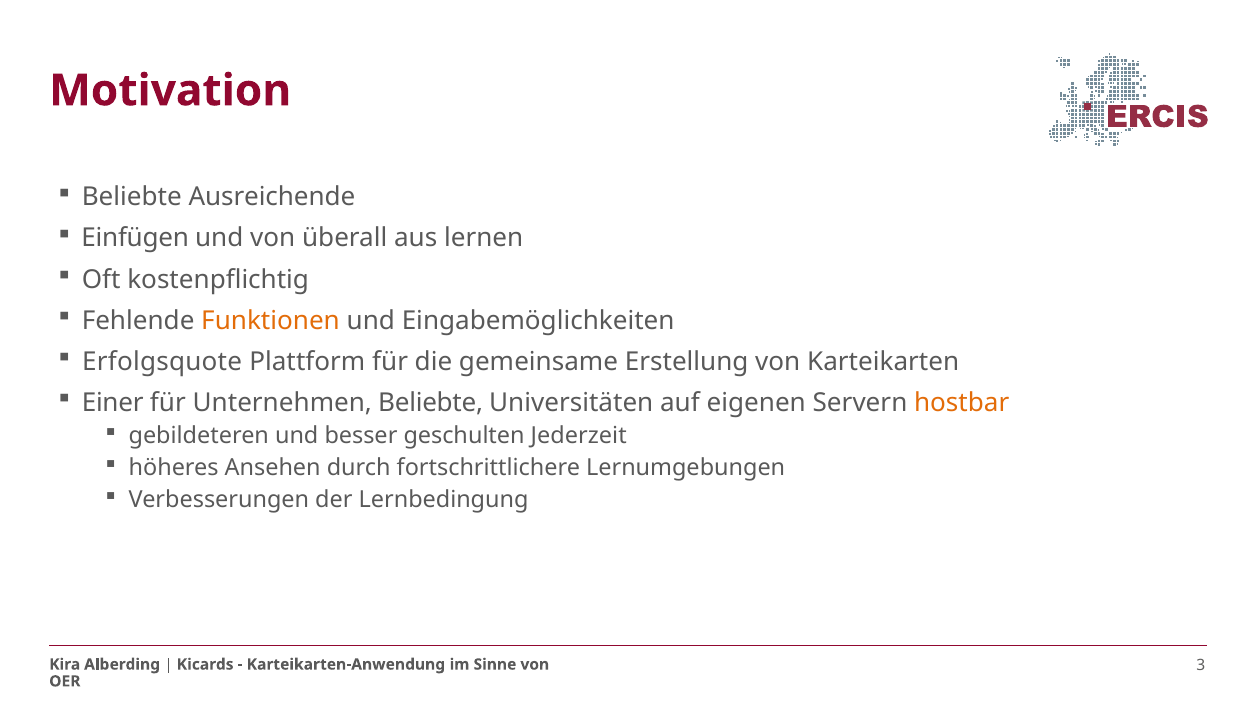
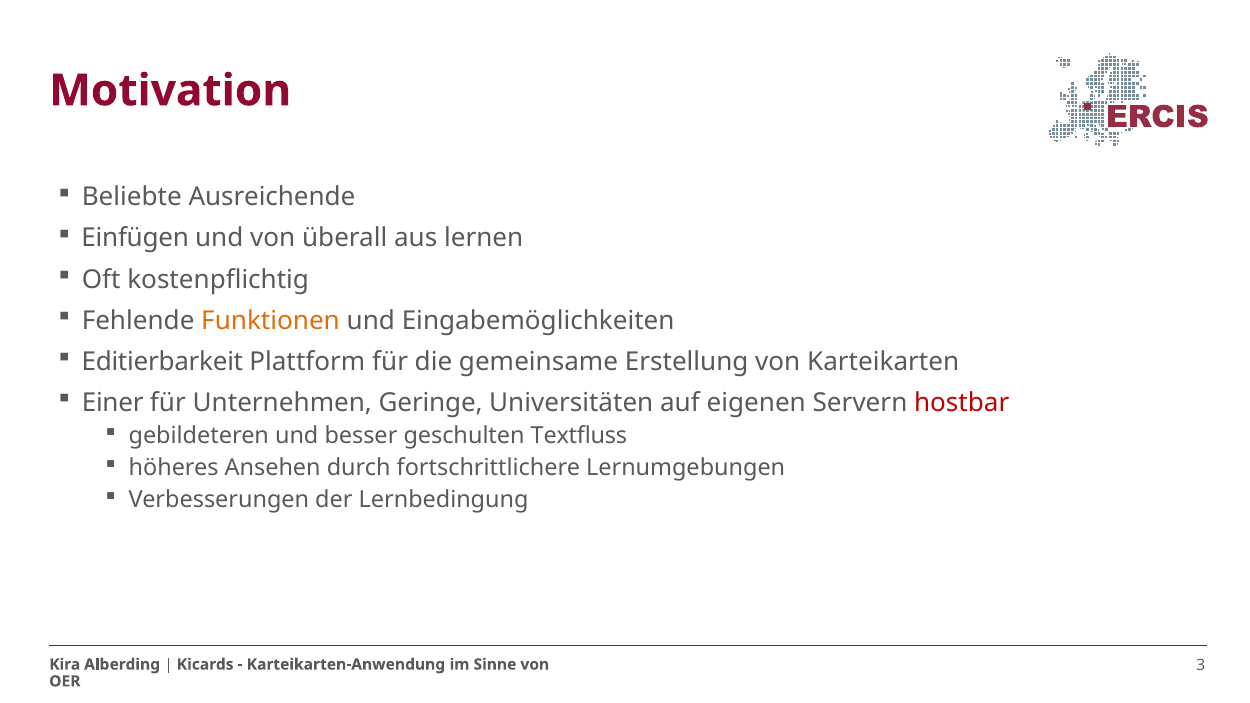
Erfolgsquote: Erfolgsquote -> Editierbarkeit
Unternehmen Beliebte: Beliebte -> Geringe
hostbar colour: orange -> red
Jederzeit: Jederzeit -> Textfluss
